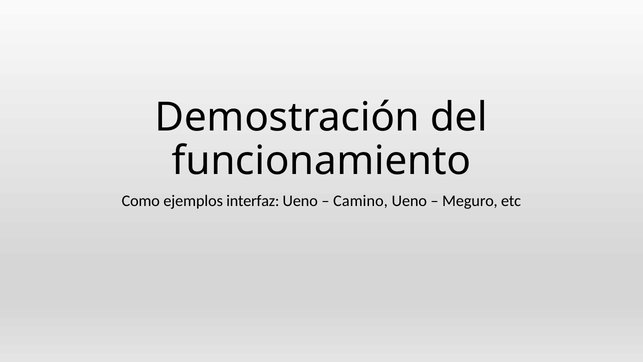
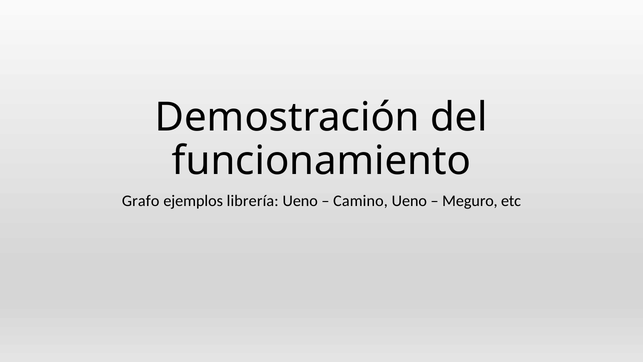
Como: Como -> Grafo
interfaz: interfaz -> librería
